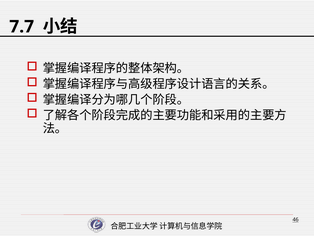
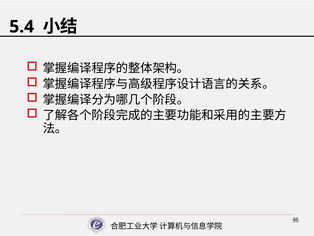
7.7: 7.7 -> 5.4
